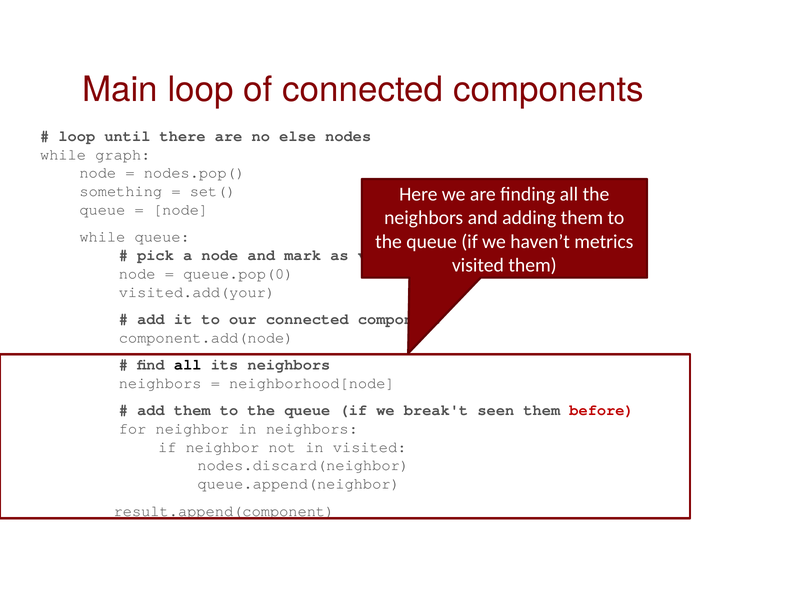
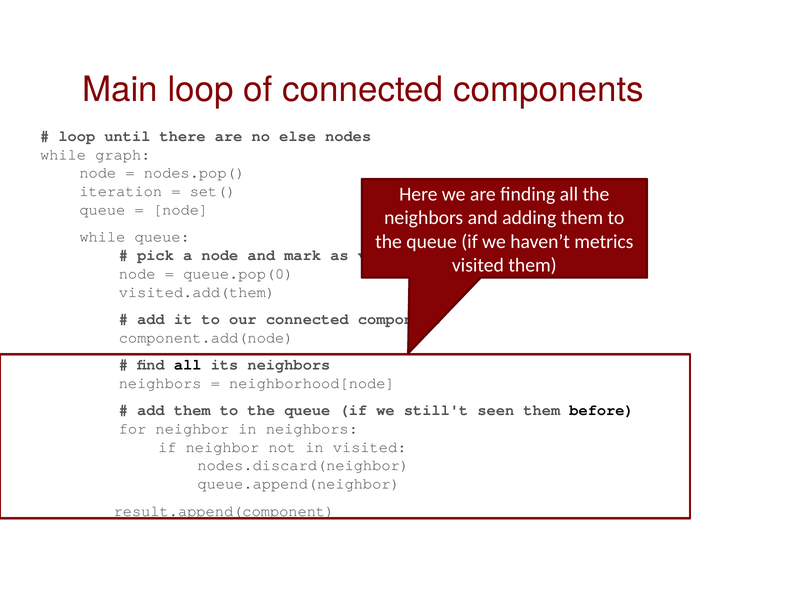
something: something -> iteration
visited.add(your: visited.add(your -> visited.add(them
break't: break't -> still't
before colour: red -> black
